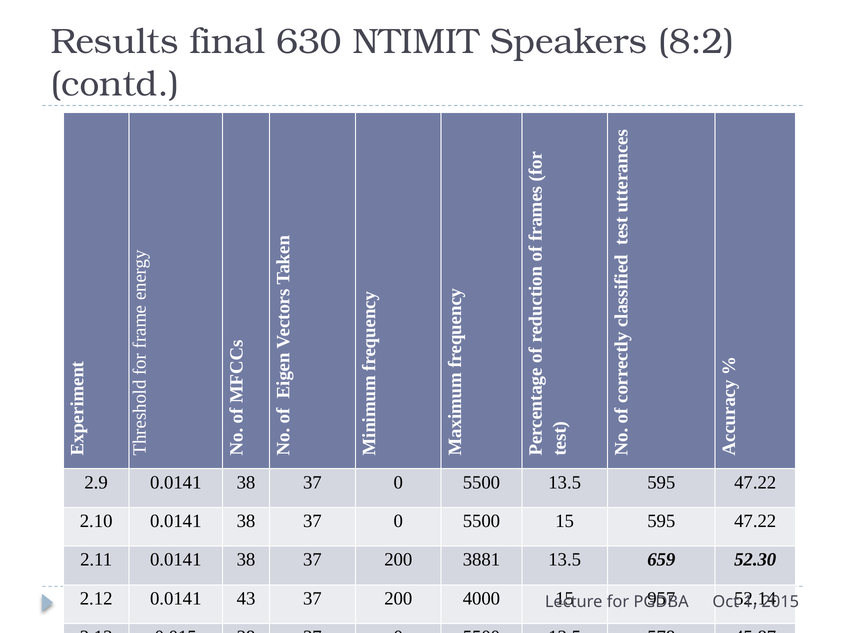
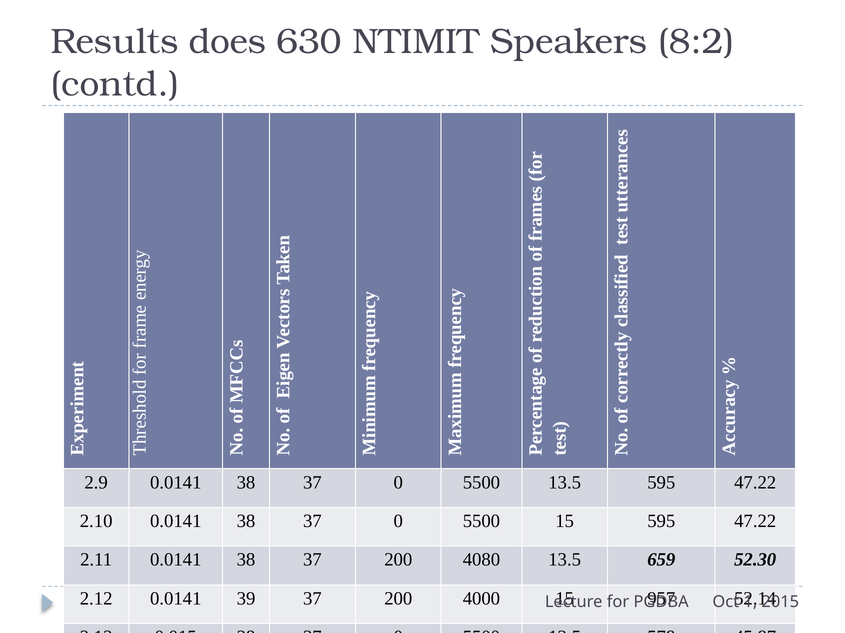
final: final -> does
3881: 3881 -> 4080
43: 43 -> 39
